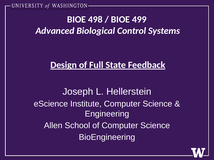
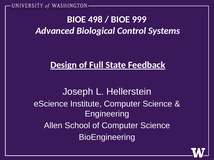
499: 499 -> 999
